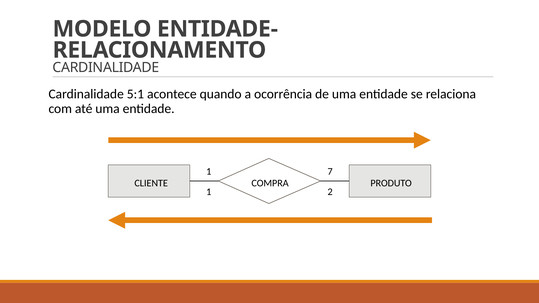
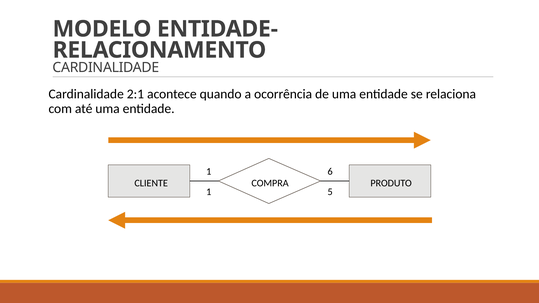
5:1: 5:1 -> 2:1
7: 7 -> 6
2: 2 -> 5
